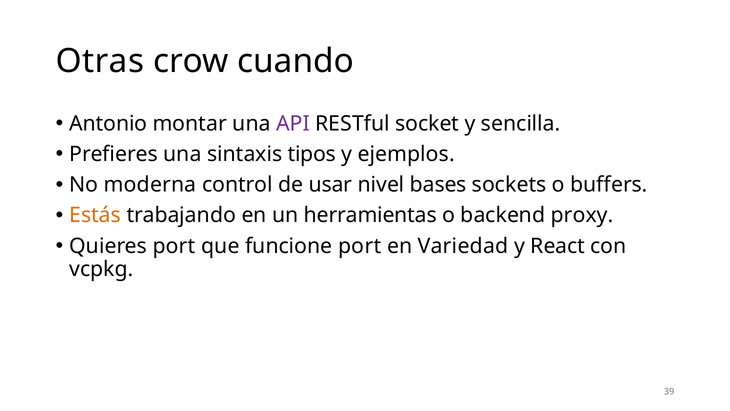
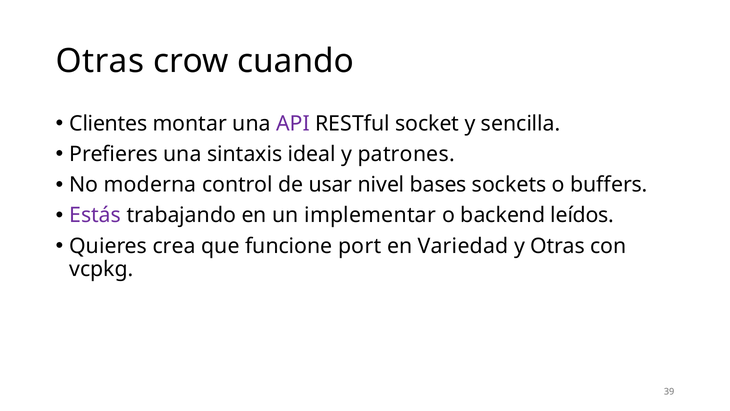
Antonio: Antonio -> Clientes
tipos: tipos -> ideal
ejemplos: ejemplos -> patrones
Estás colour: orange -> purple
herramientas: herramientas -> implementar
proxy: proxy -> leídos
Quieres port: port -> crea
y React: React -> Otras
